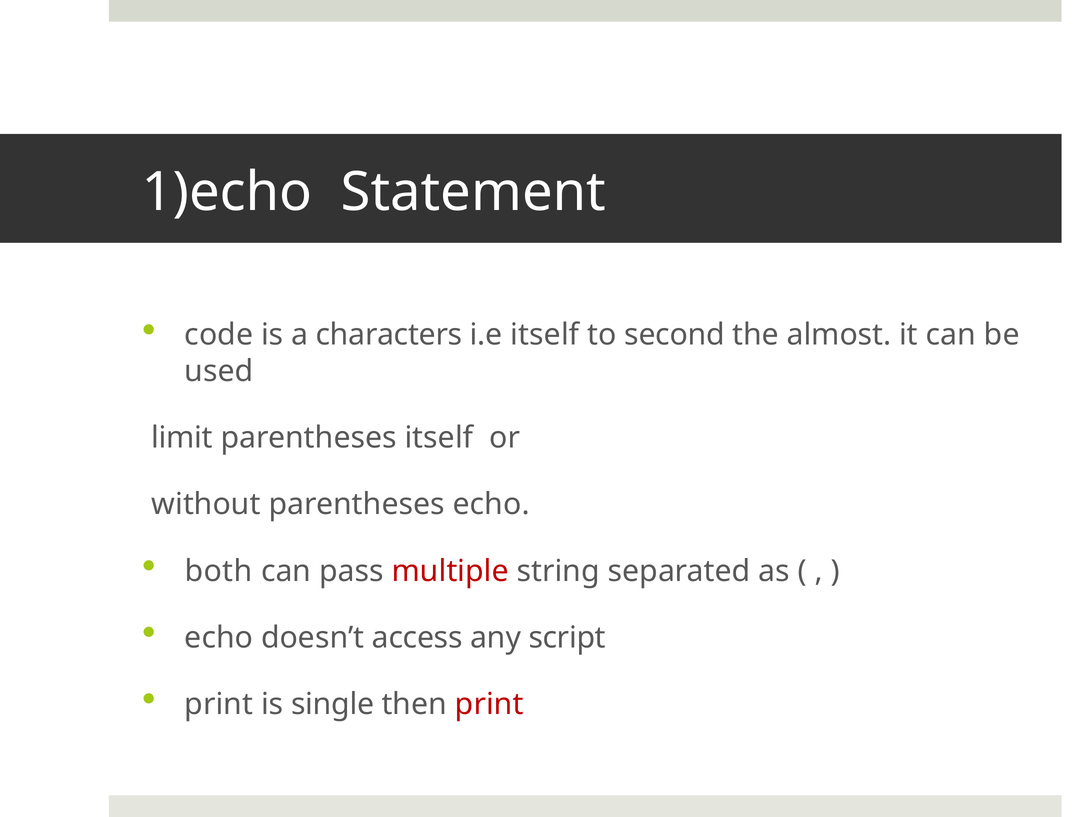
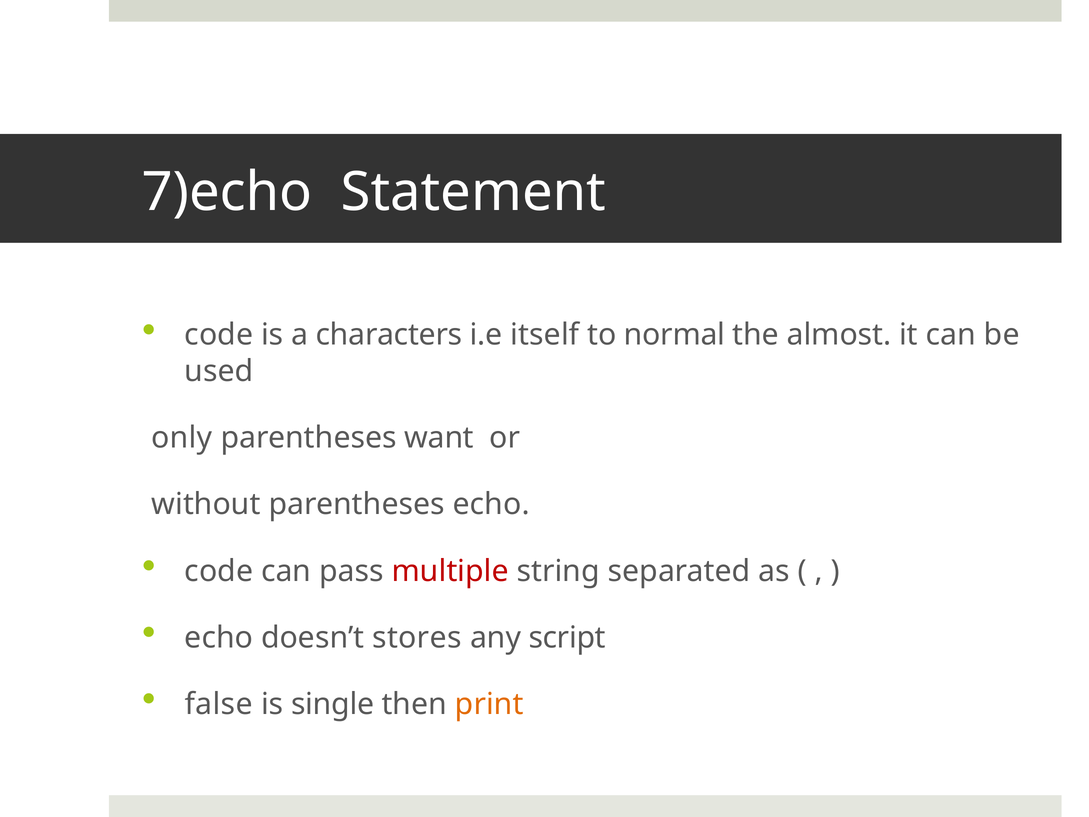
1)echo: 1)echo -> 7)echo
second: second -> normal
limit: limit -> only
parentheses itself: itself -> want
both at (219, 571): both -> code
access: access -> stores
print at (219, 704): print -> false
print at (489, 704) colour: red -> orange
